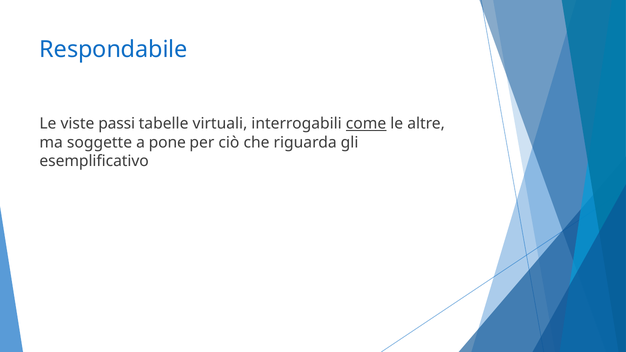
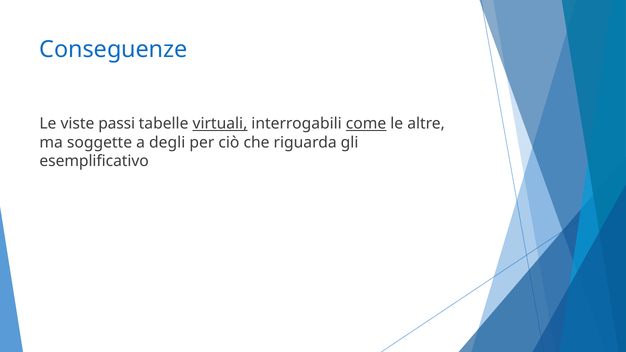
Respondabile: Respondabile -> Conseguenze
virtuali underline: none -> present
pone: pone -> degli
